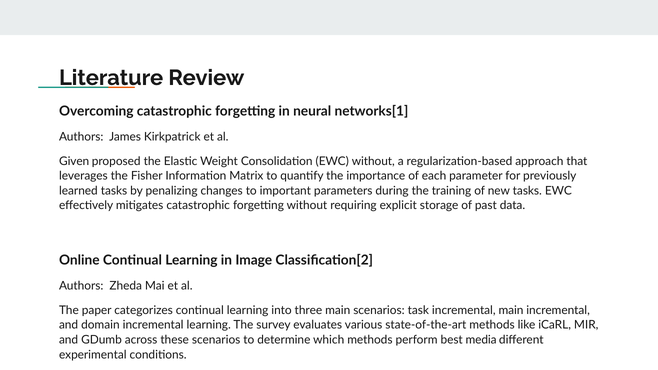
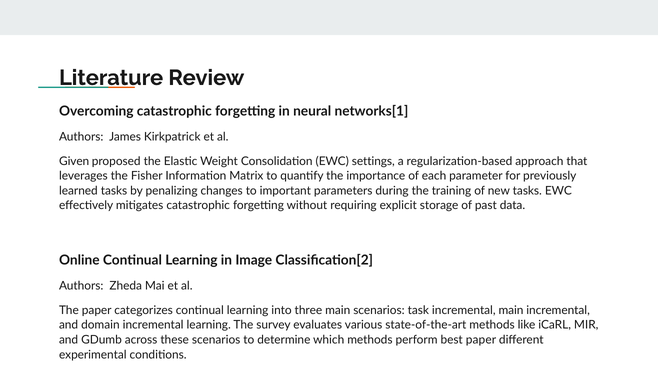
EWC without: without -> settings
best media: media -> paper
